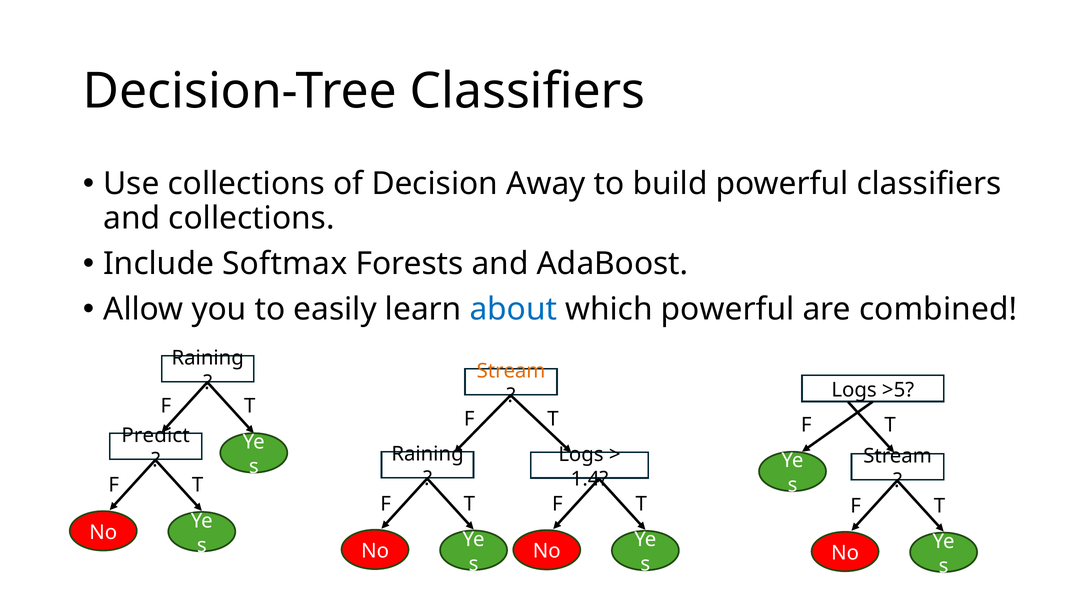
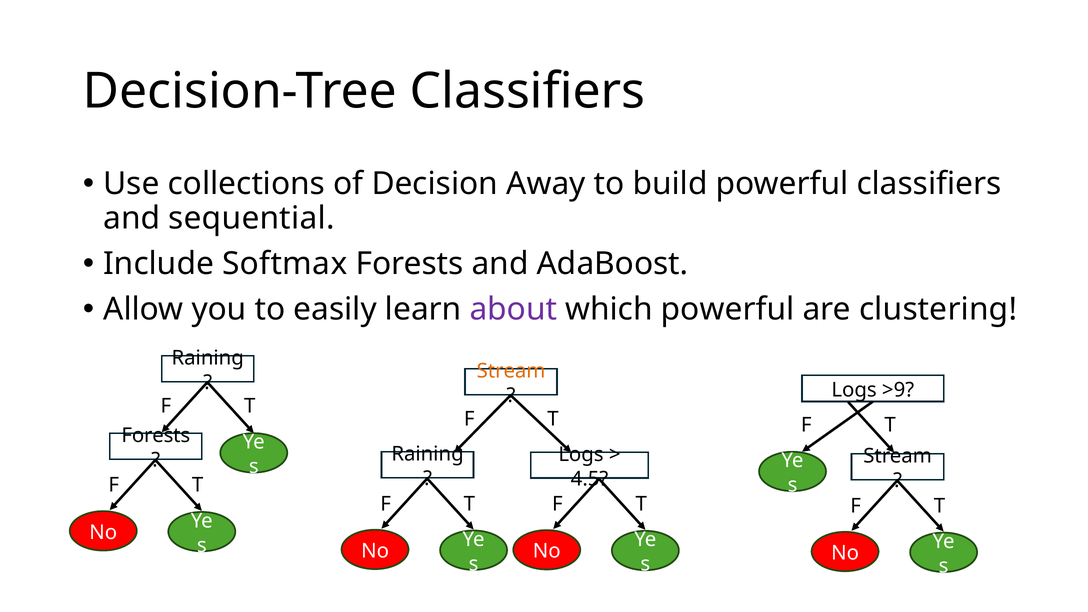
and collections: collections -> sequential
about colour: blue -> purple
combined: combined -> clustering
>5: >5 -> >9
Predict at (156, 435): Predict -> Forests
1.4: 1.4 -> 4.5
